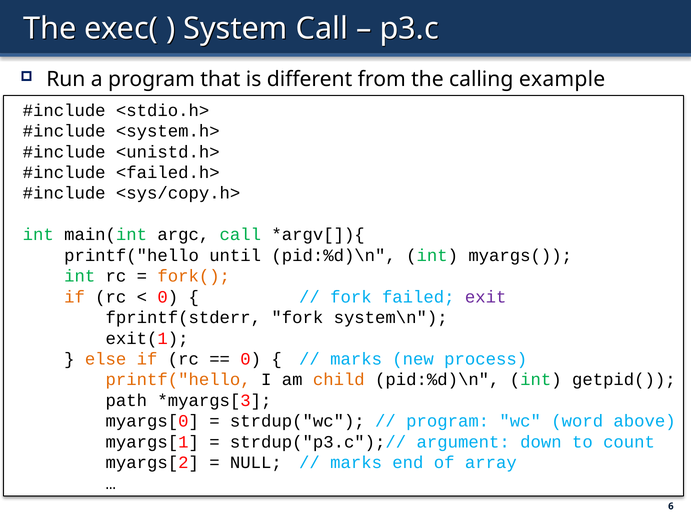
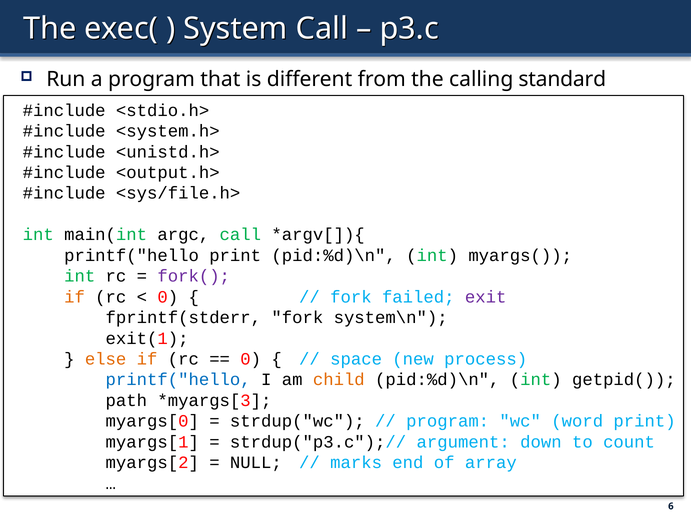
example: example -> standard
<failed.h>: <failed.h> -> <output.h>
<sys/copy.h>: <sys/copy.h> -> <sys/file.h>
printf("hello until: until -> print
fork( colour: orange -> purple
marks at (356, 359): marks -> space
printf("hello at (178, 380) colour: orange -> blue
word above: above -> print
